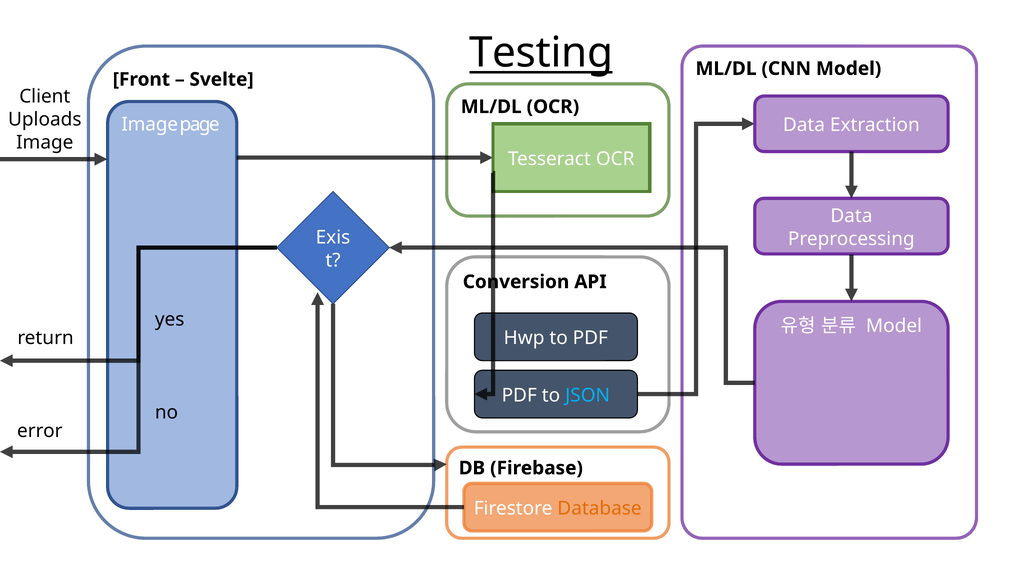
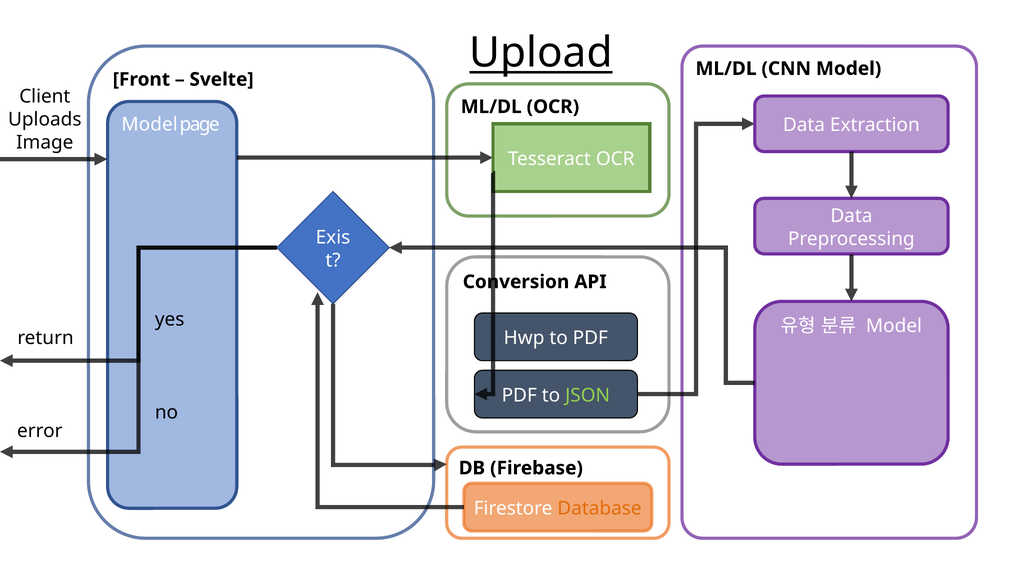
Testing: Testing -> Upload
Image at (150, 124): Image -> Model
JSON colour: light blue -> light green
